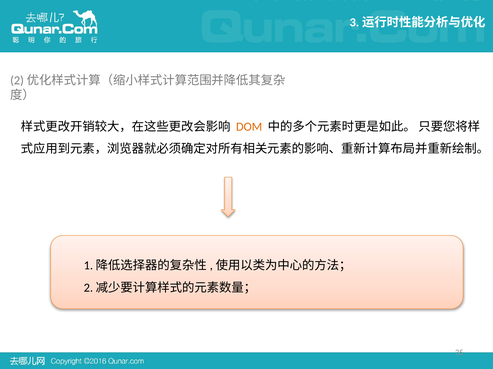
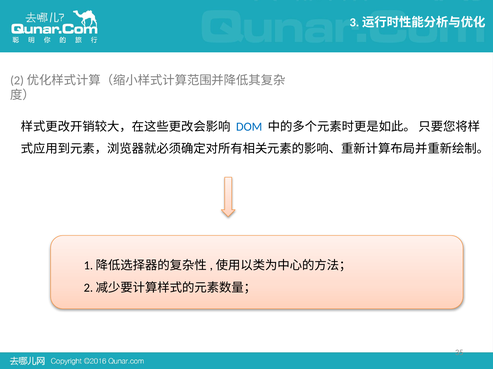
DOM colour: orange -> blue
